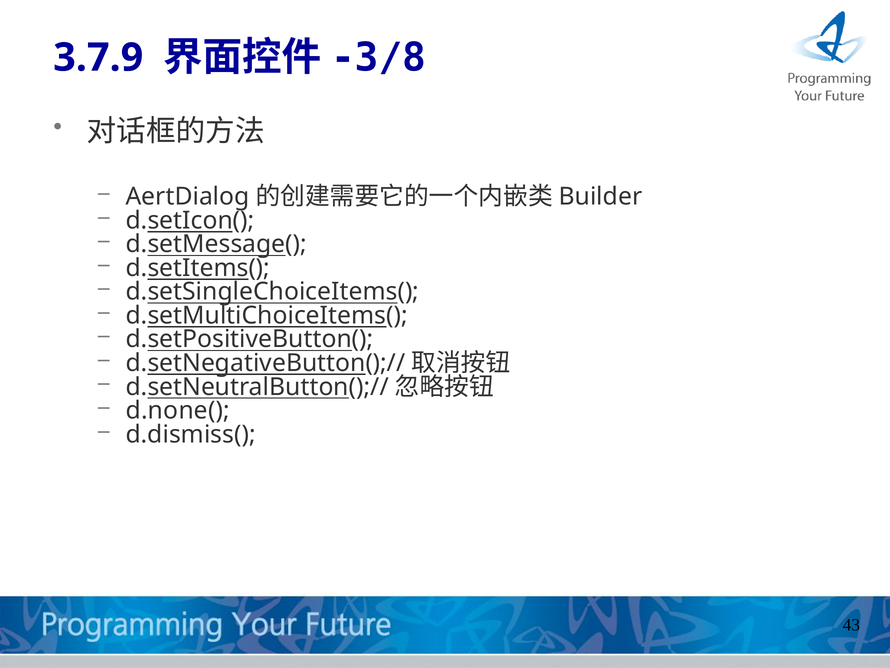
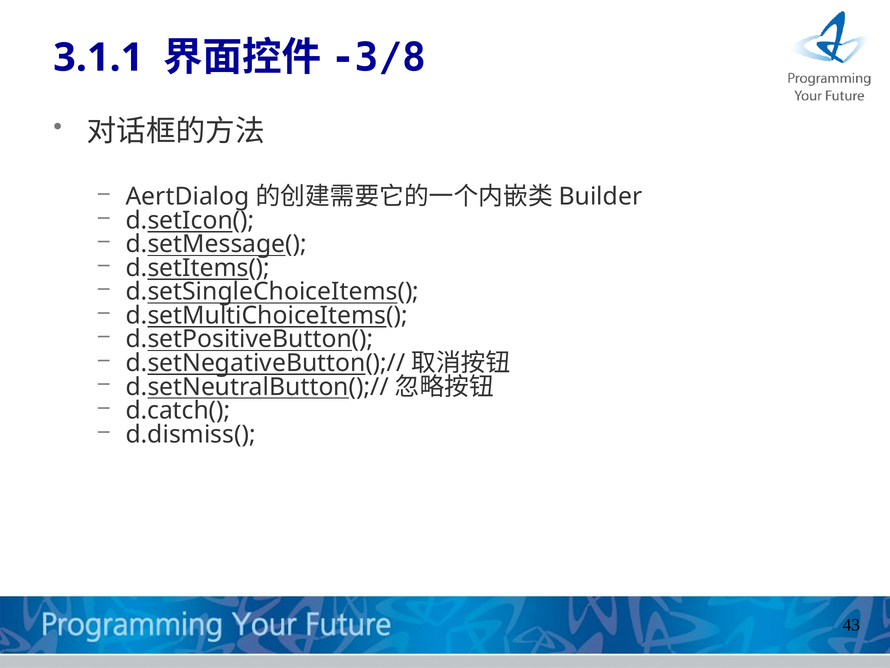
3.7.9: 3.7.9 -> 3.1.1
d.none(: d.none( -> d.catch(
